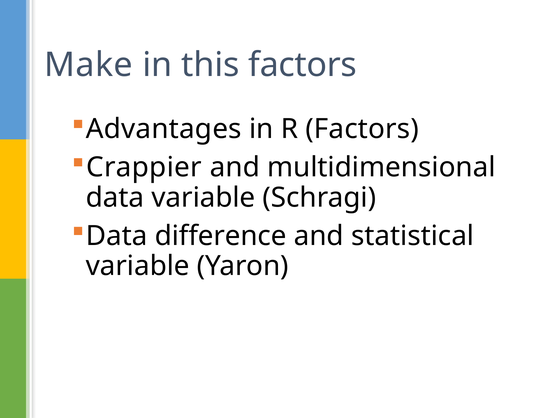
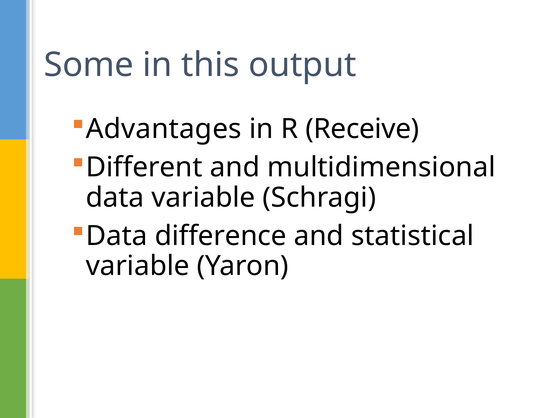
Make: Make -> Some
this factors: factors -> output
R Factors: Factors -> Receive
Crappier: Crappier -> Different
